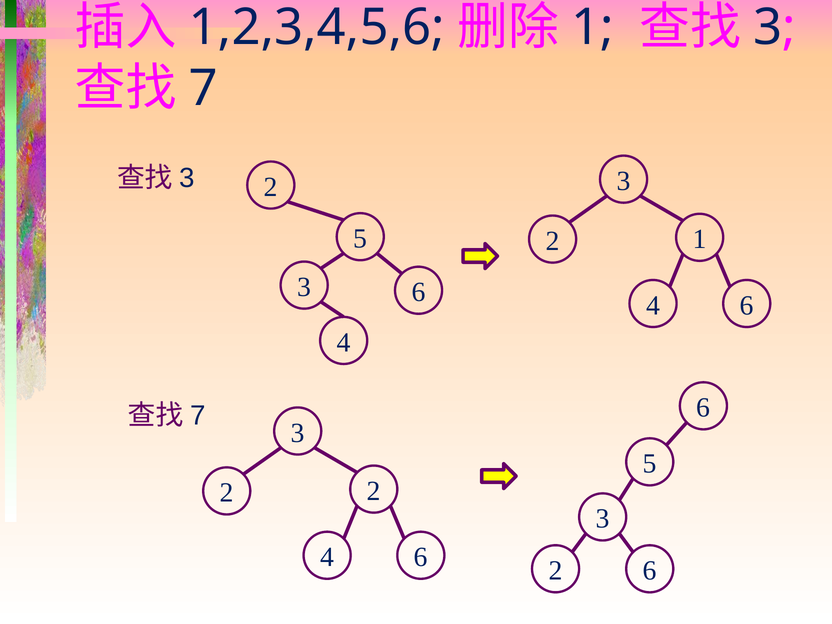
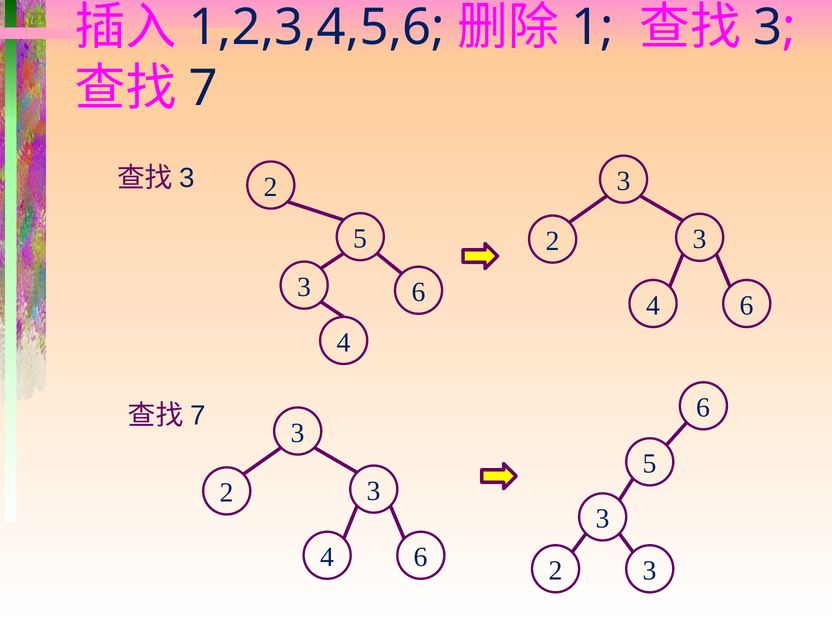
1 at (700, 239): 1 -> 3
2 at (374, 491): 2 -> 3
6 at (650, 571): 6 -> 3
